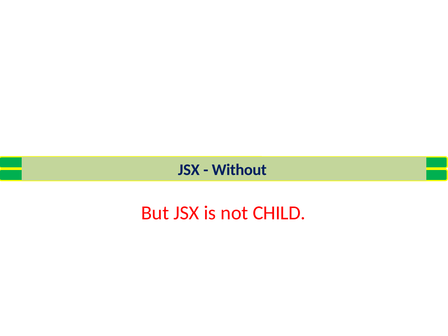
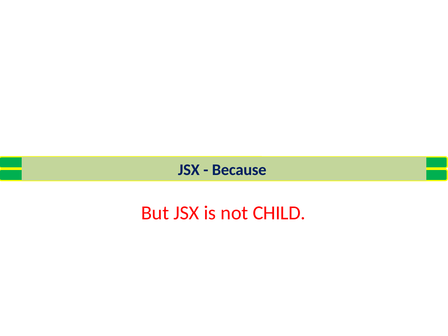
Without: Without -> Because
